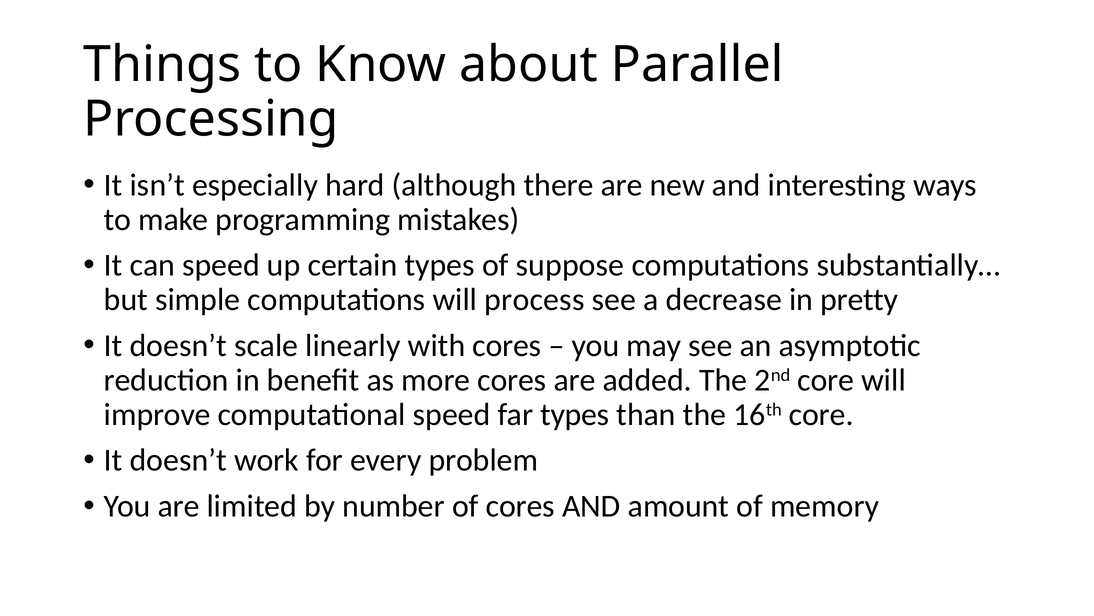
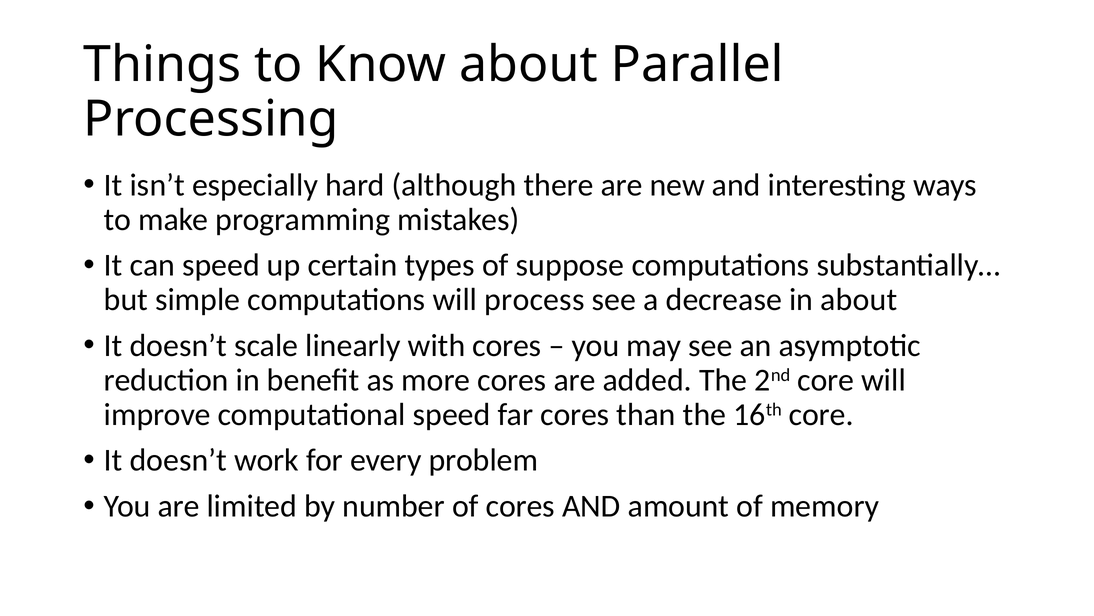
in pretty: pretty -> about
far types: types -> cores
